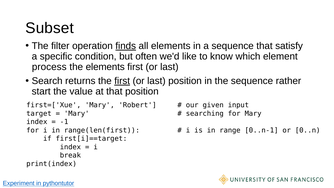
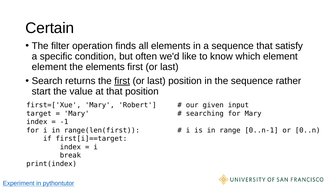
Subset: Subset -> Certain
finds underline: present -> none
process at (49, 67): process -> element
